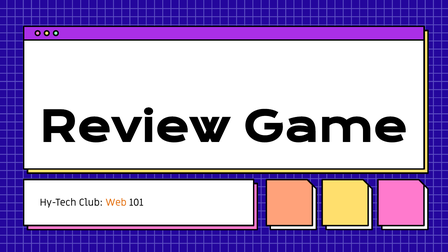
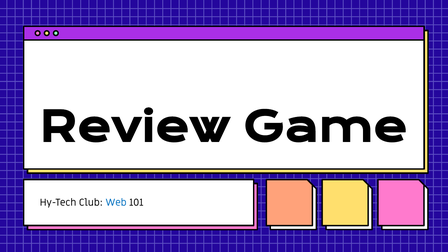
Web colour: orange -> blue
